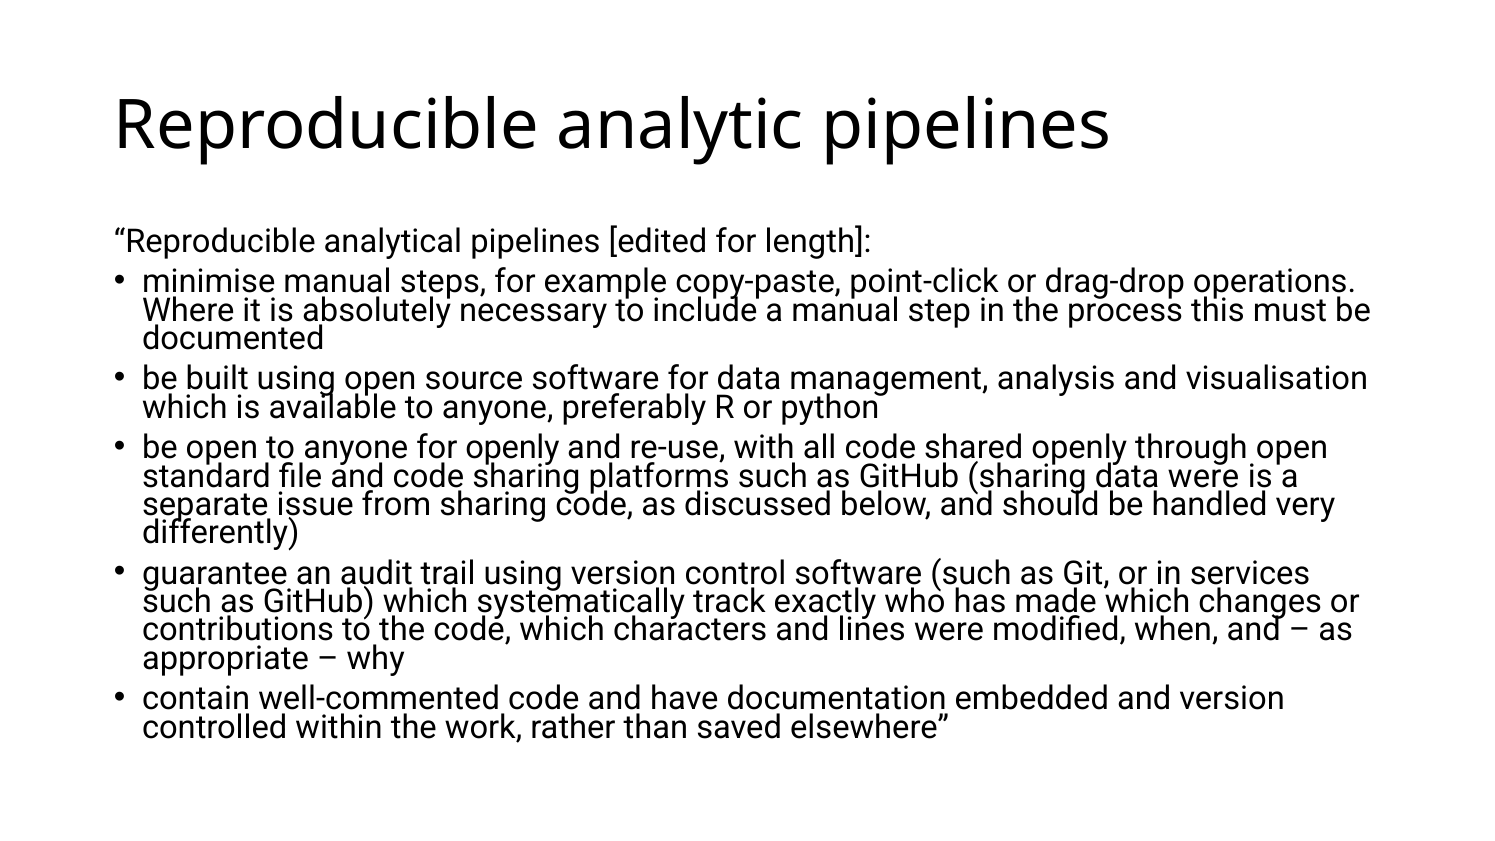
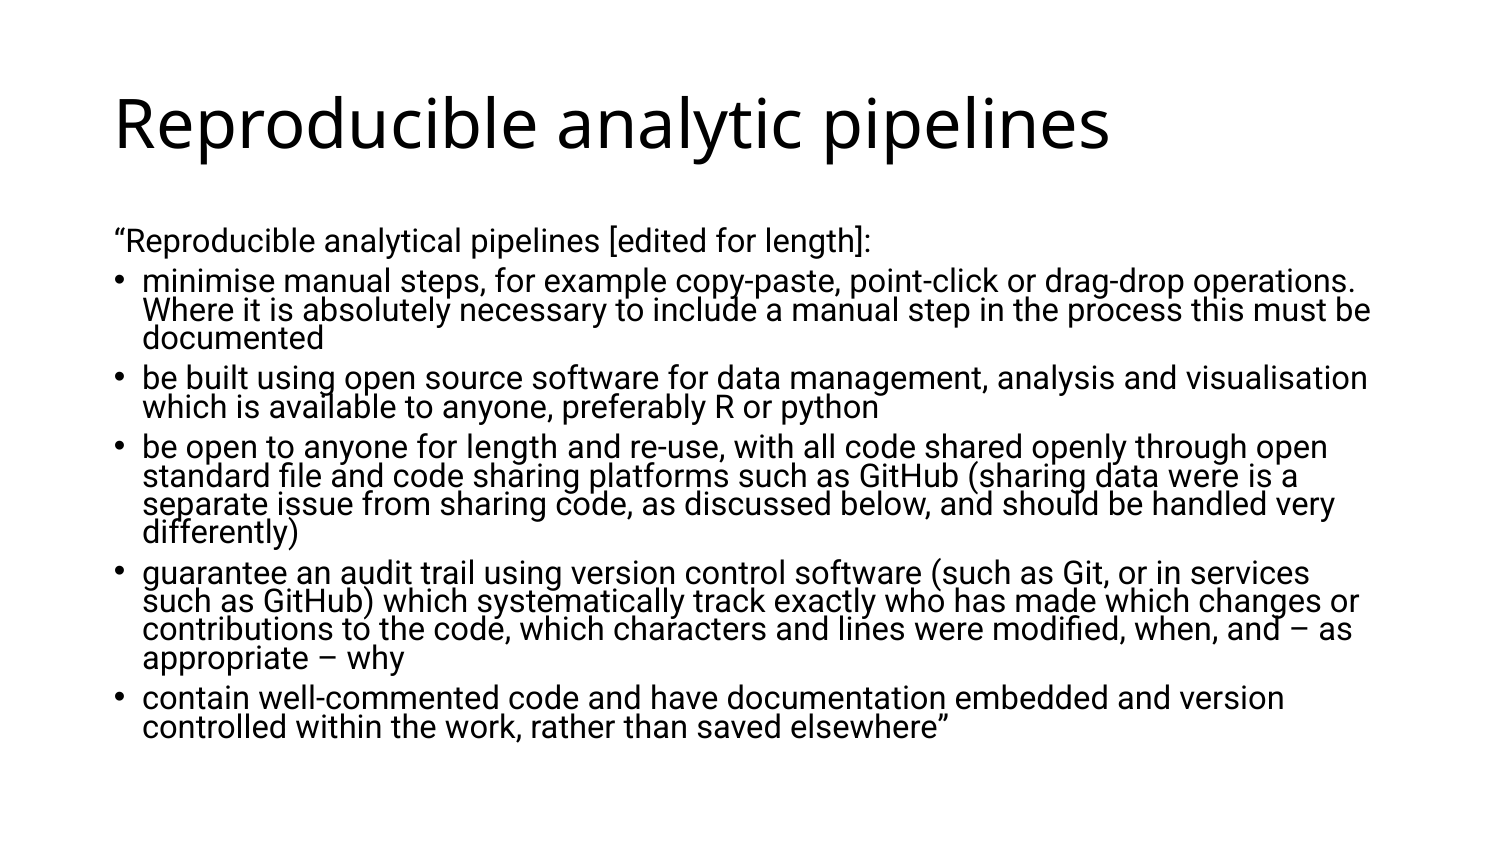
anyone for openly: openly -> length
